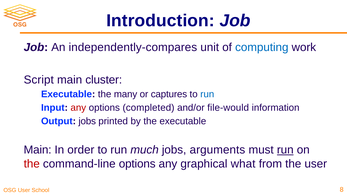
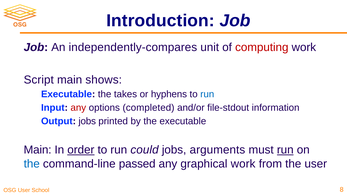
computing colour: blue -> red
cluster: cluster -> shows
many: many -> takes
captures: captures -> hyphens
file-would: file-would -> file-stdout
order underline: none -> present
much: much -> could
the at (32, 164) colour: red -> blue
command-line options: options -> passed
graphical what: what -> work
